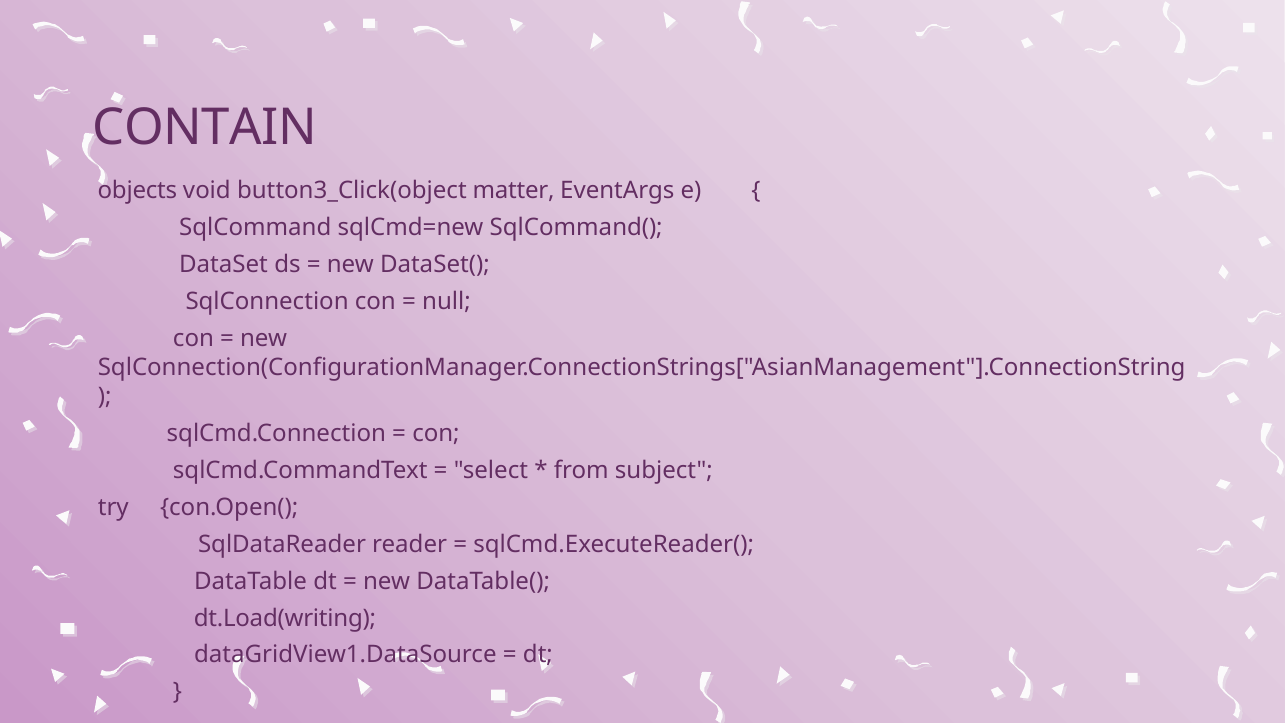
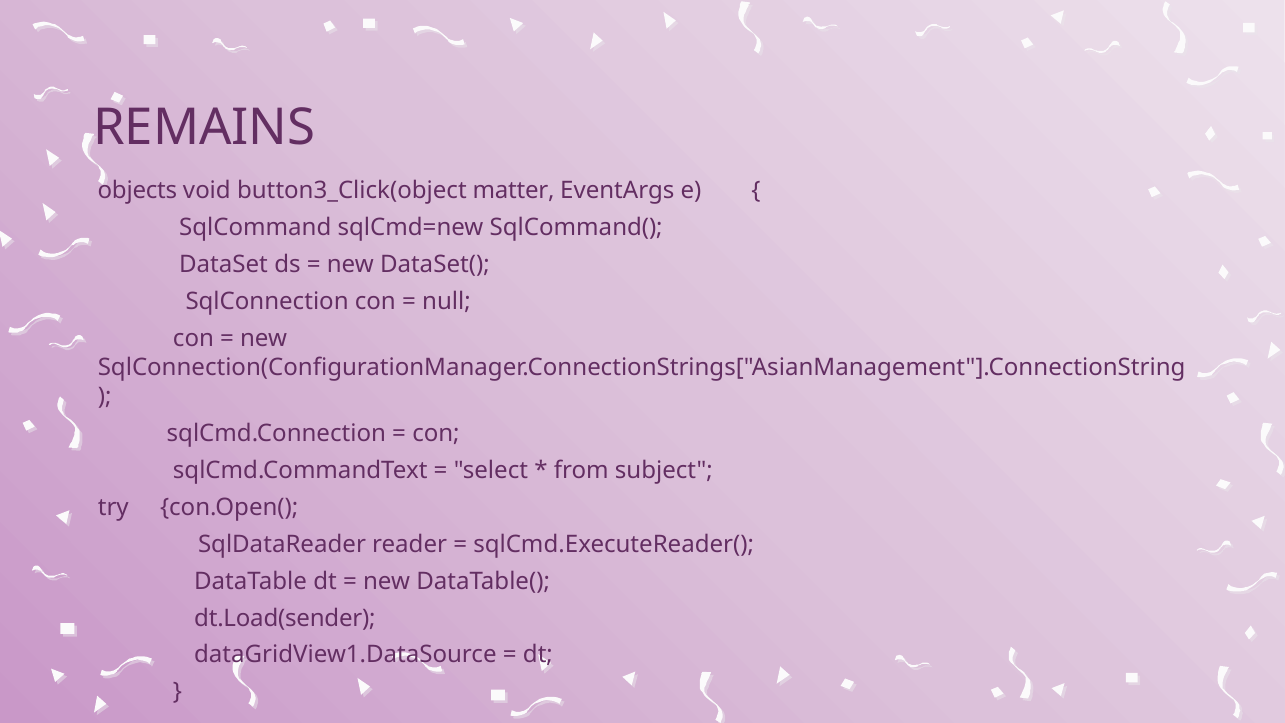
CONTAIN: CONTAIN -> REMAINS
dt.Load(writing: dt.Load(writing -> dt.Load(sender
